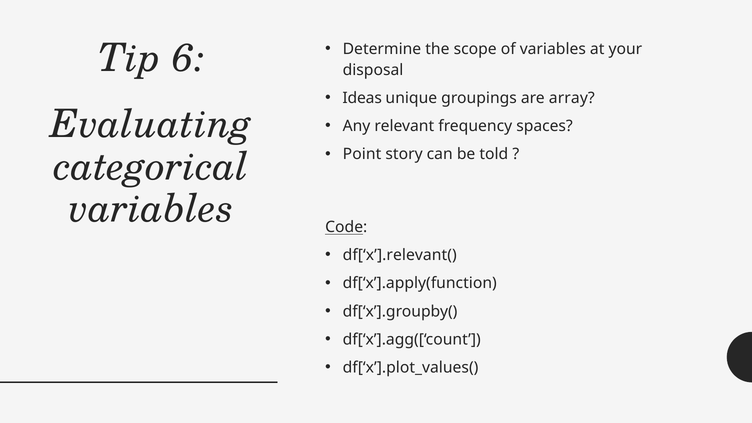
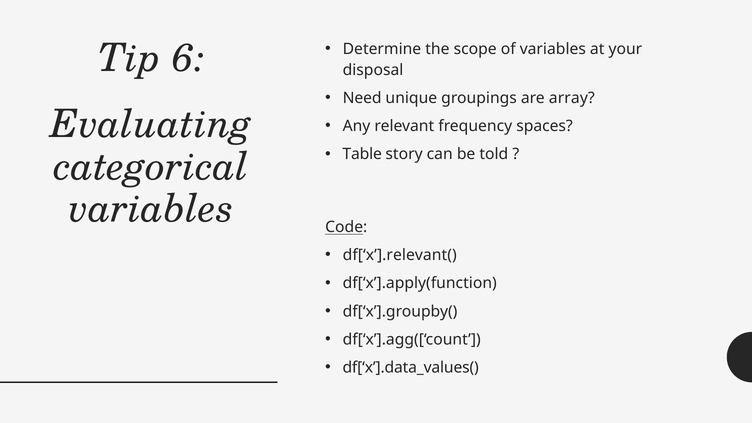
Ideas: Ideas -> Need
Point: Point -> Table
df[‘x’].plot_values(: df[‘x’].plot_values( -> df[‘x’].data_values(
